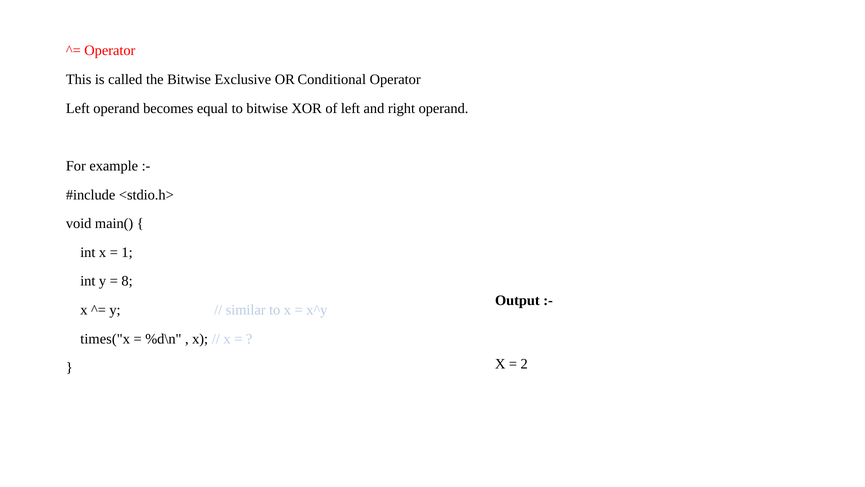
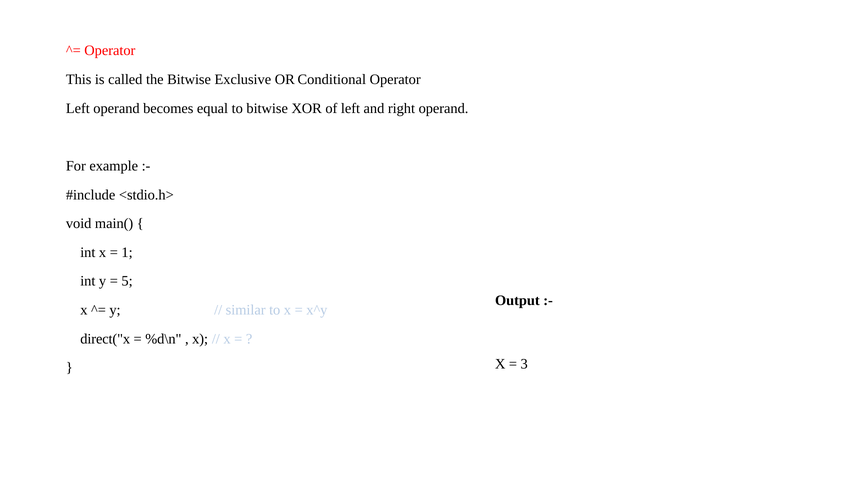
8: 8 -> 5
times("x: times("x -> direct("x
2: 2 -> 3
